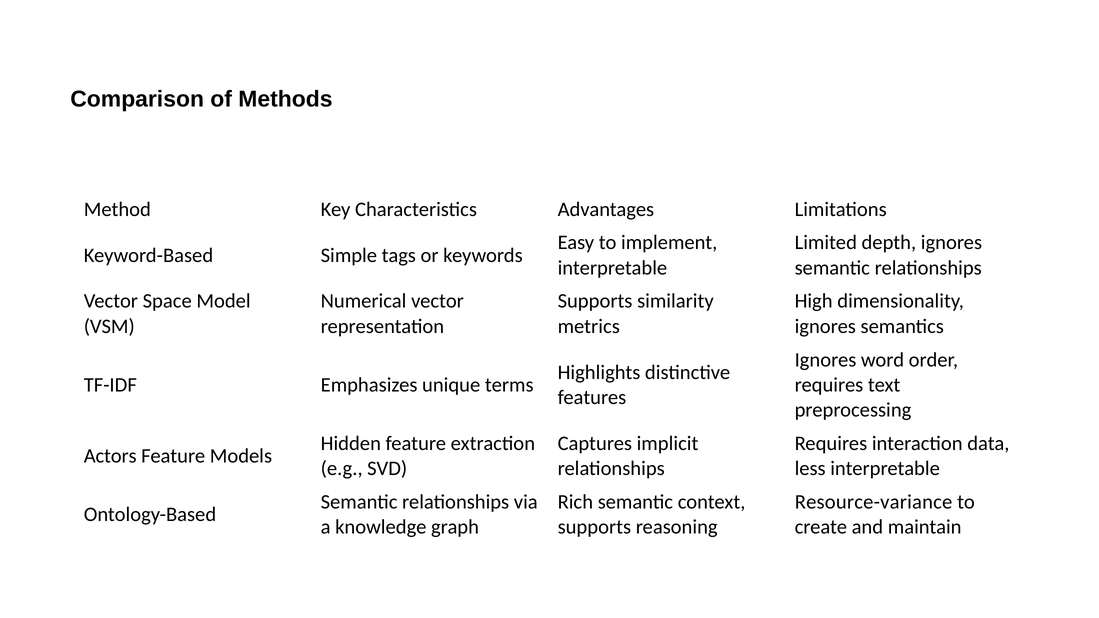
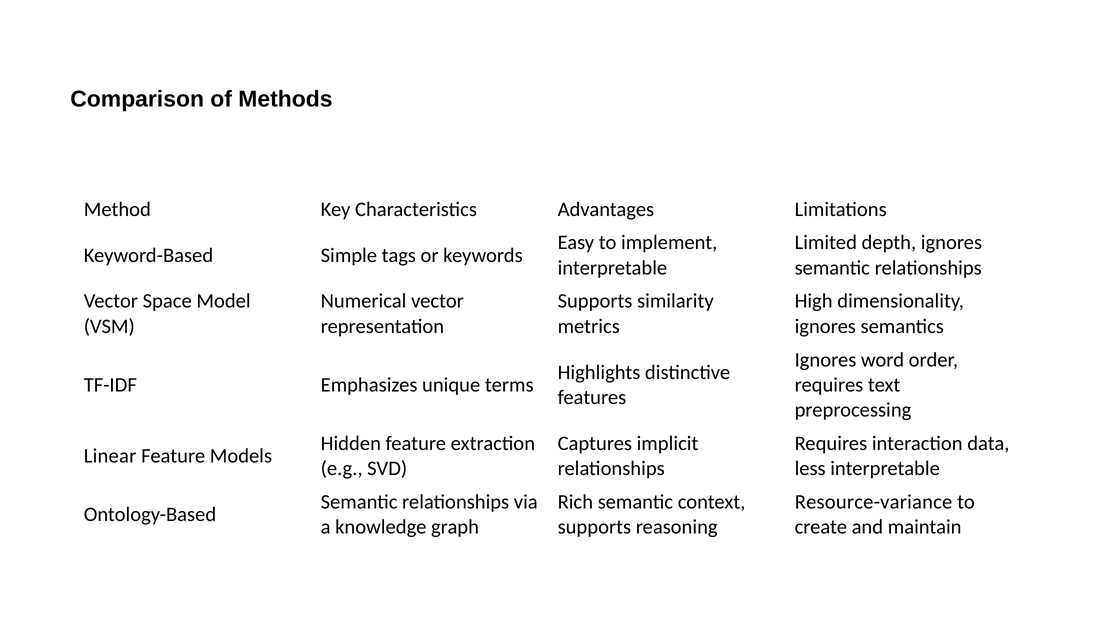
Actors: Actors -> Linear
